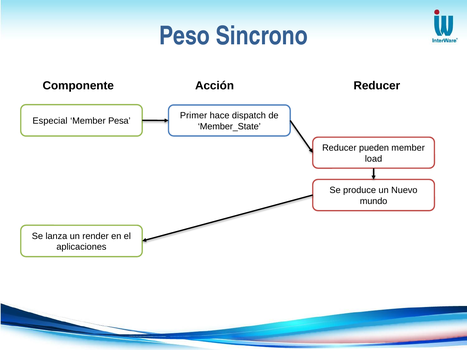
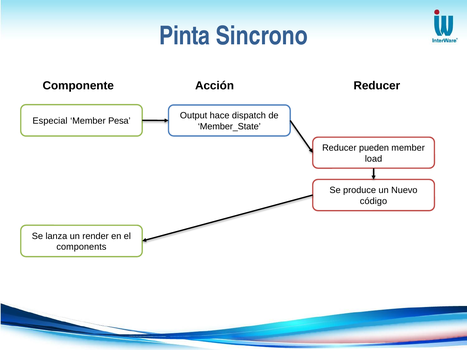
Peso: Peso -> Pinta
Primer: Primer -> Output
mundo: mundo -> código
aplicaciones: aplicaciones -> components
